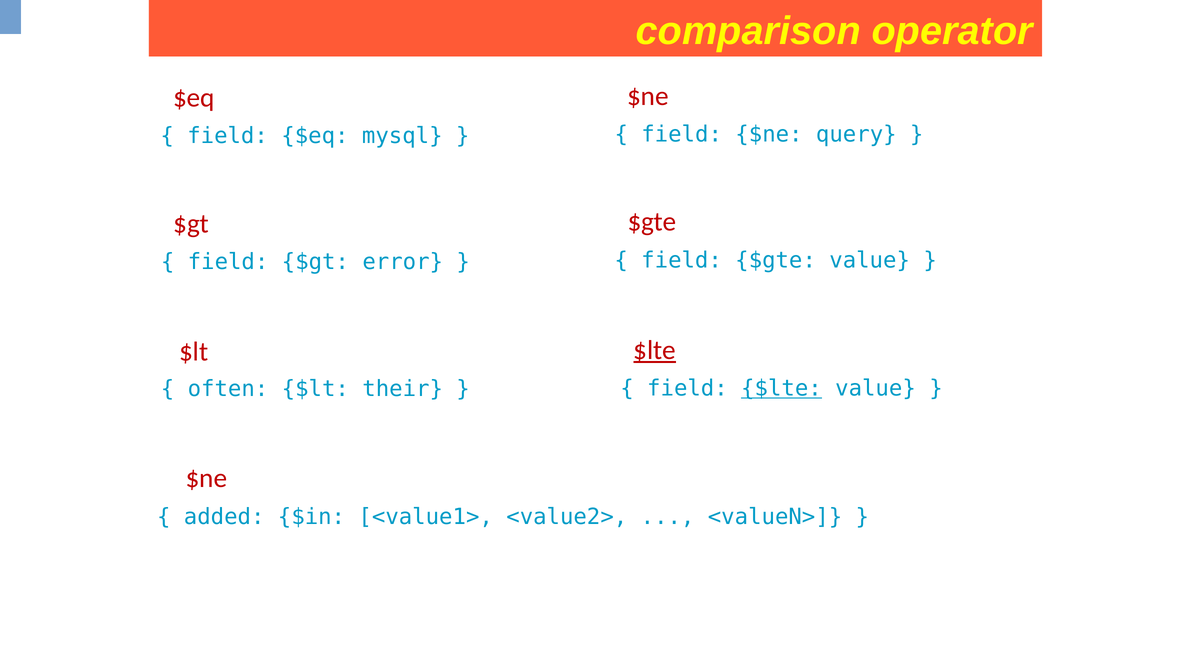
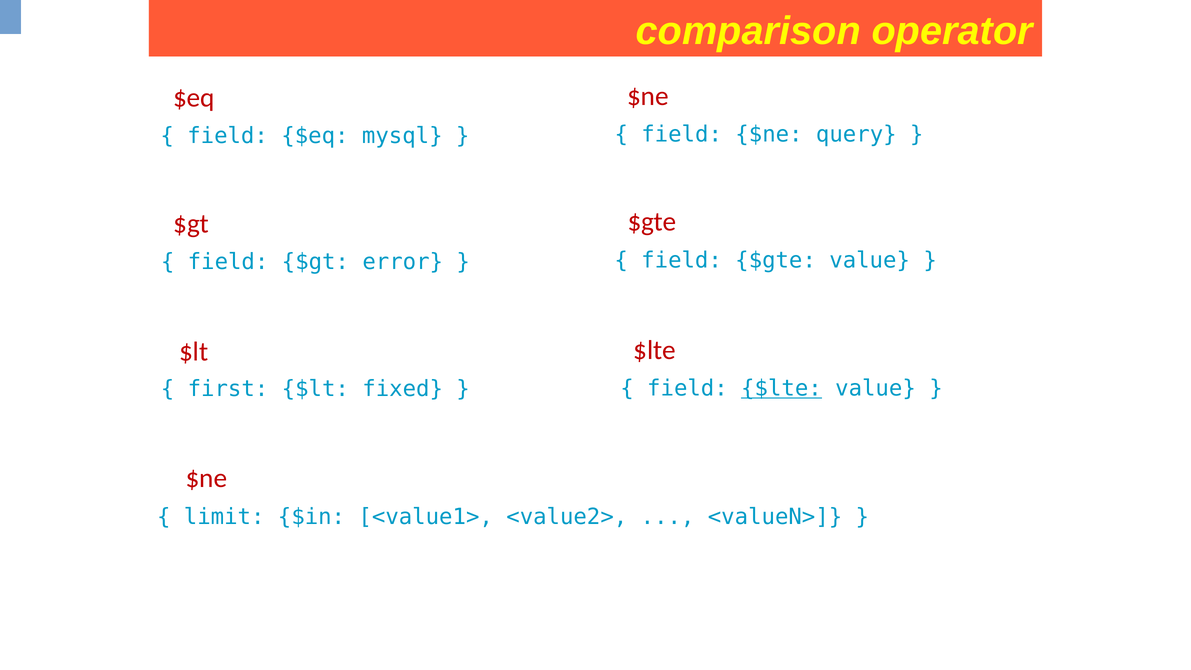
$lte at (655, 350) underline: present -> none
often: often -> first
their: their -> fixed
added: added -> limit
